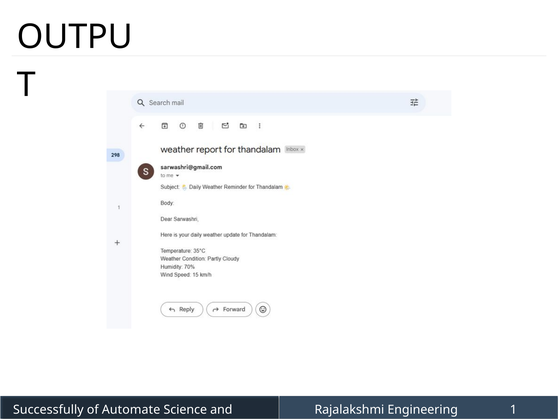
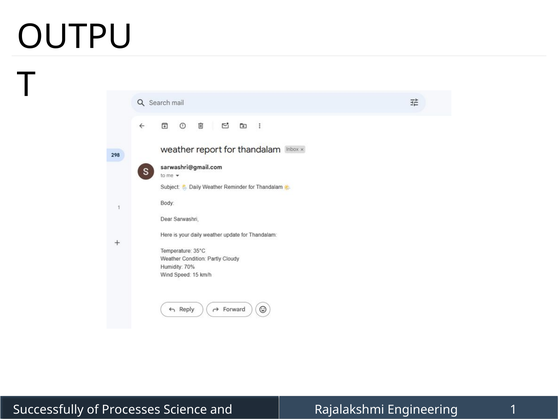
Automate: Automate -> Processes
